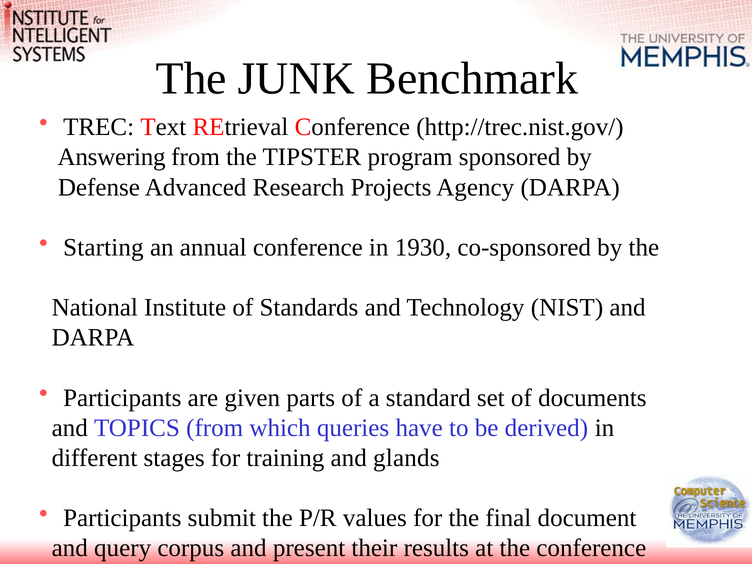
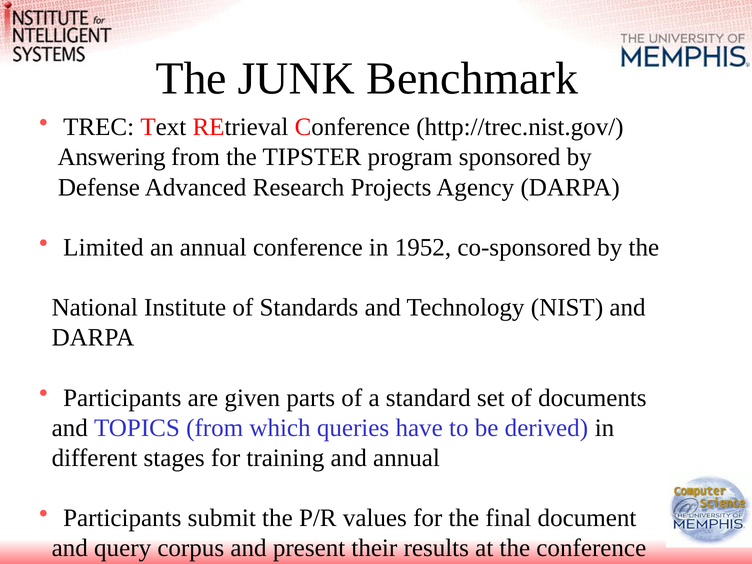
Starting: Starting -> Limited
1930: 1930 -> 1952
and glands: glands -> annual
